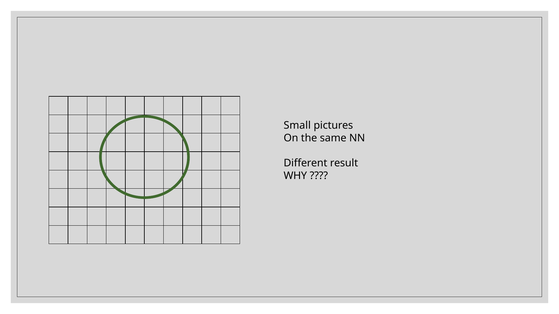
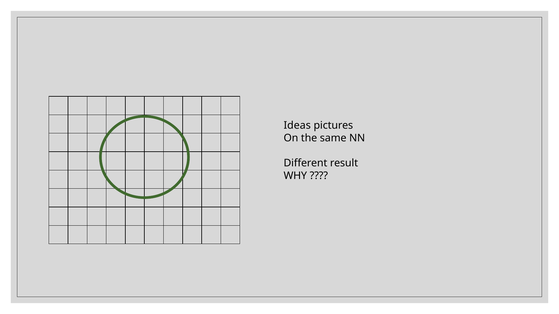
Small: Small -> Ideas
